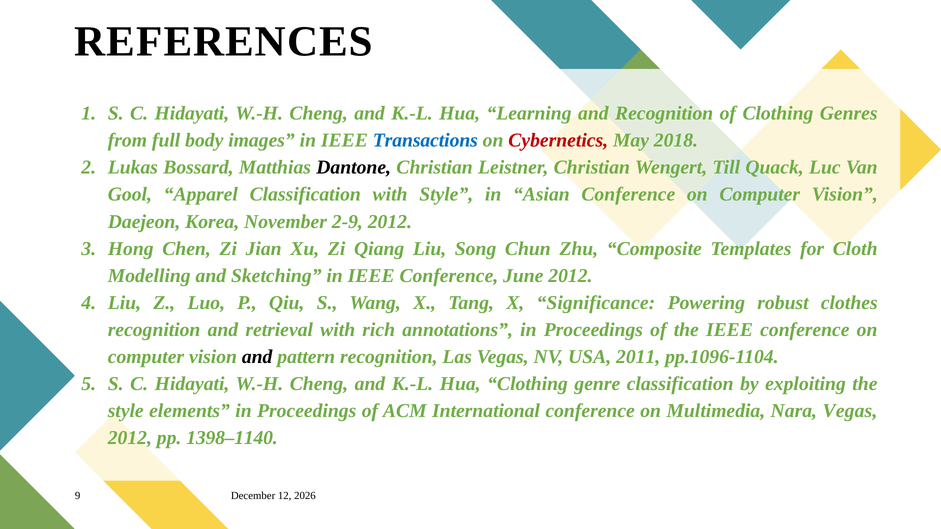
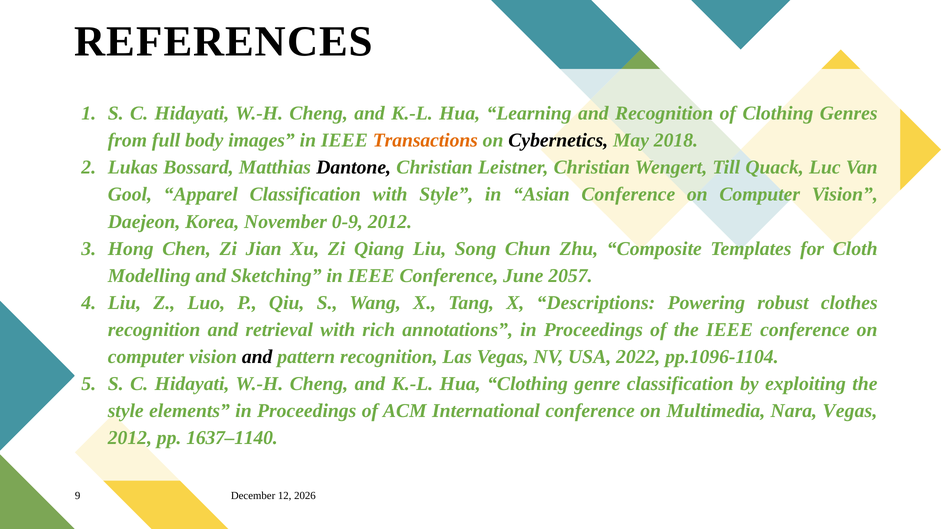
Transactions colour: blue -> orange
Cybernetics colour: red -> black
2-9: 2-9 -> 0-9
June 2012: 2012 -> 2057
Significance: Significance -> Descriptions
2011: 2011 -> 2022
1398–1140: 1398–1140 -> 1637–1140
